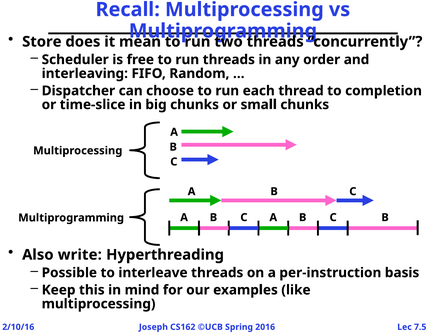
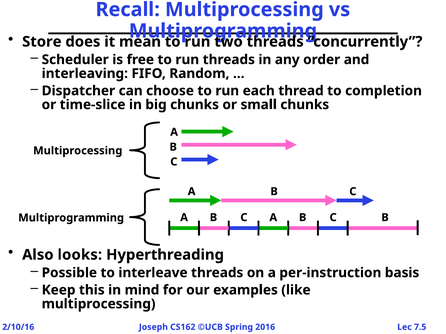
write: write -> looks
